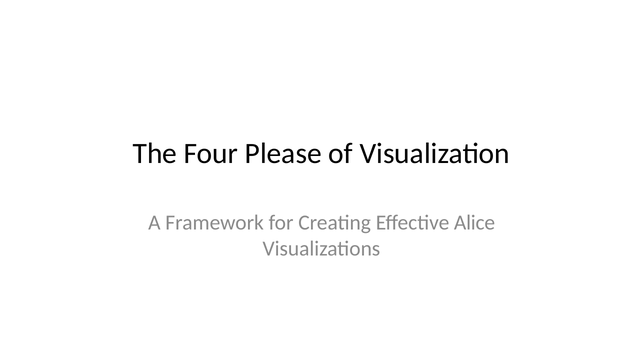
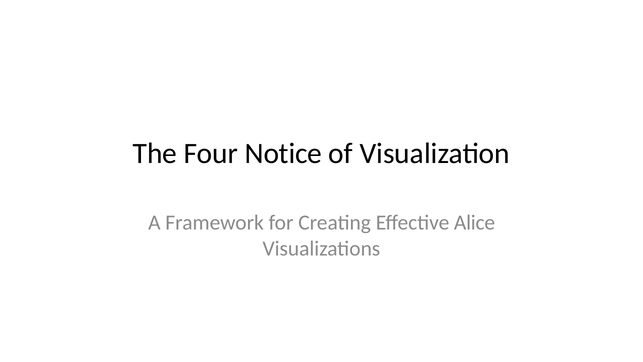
Please: Please -> Notice
